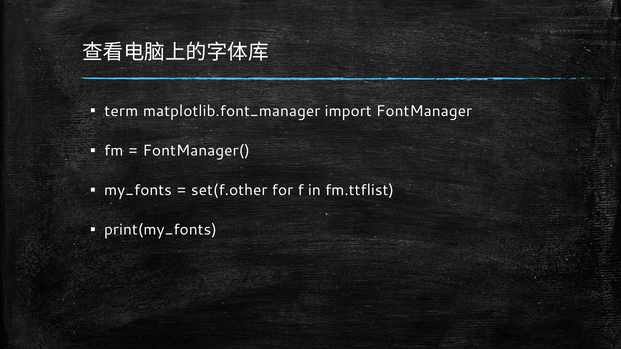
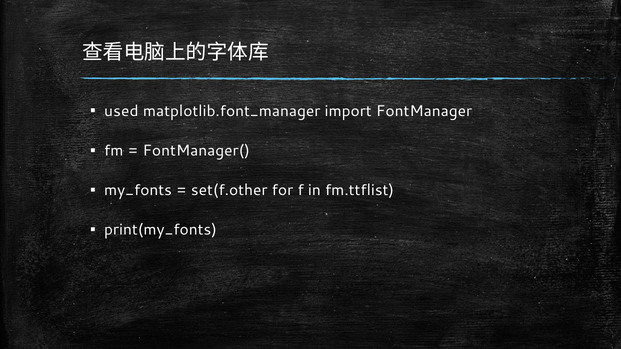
term: term -> used
